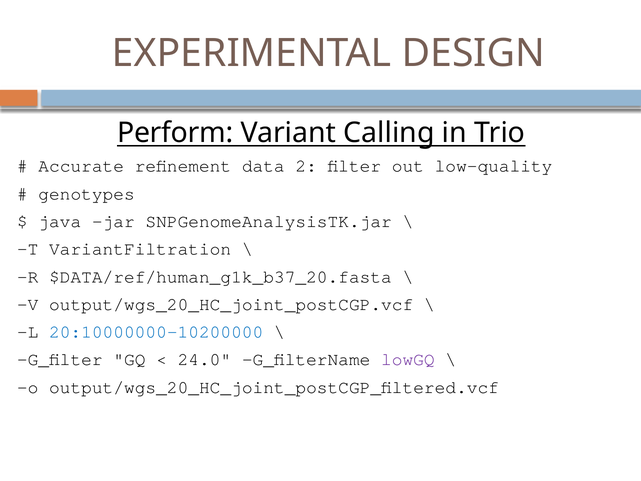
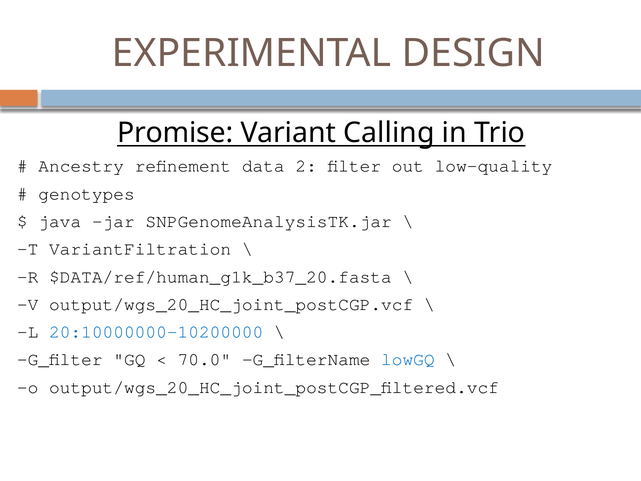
Perform: Perform -> Promise
Accurate: Accurate -> Ancestry
24.0: 24.0 -> 70.0
lowGQ colour: purple -> blue
